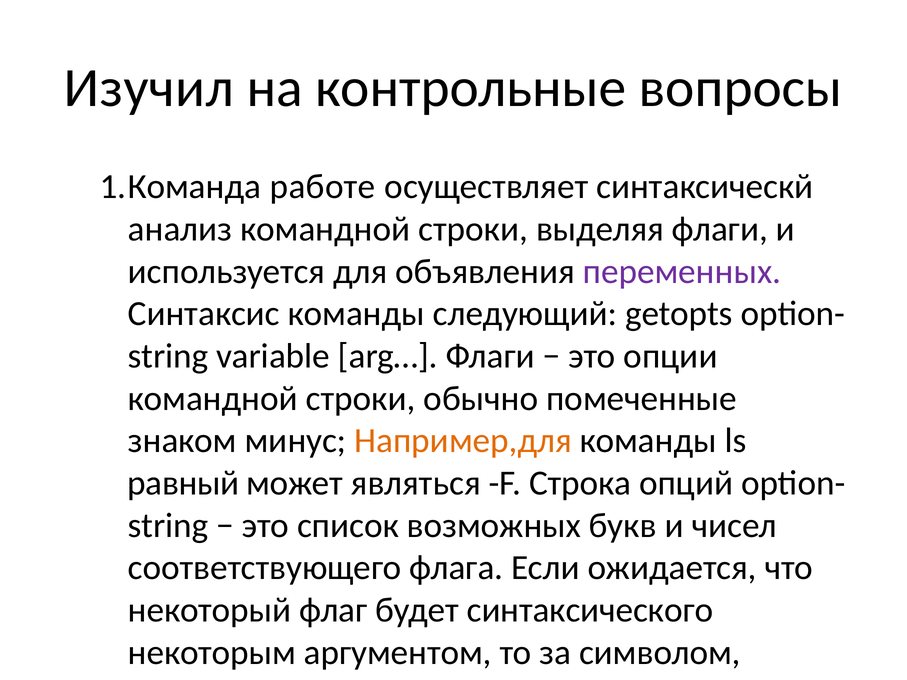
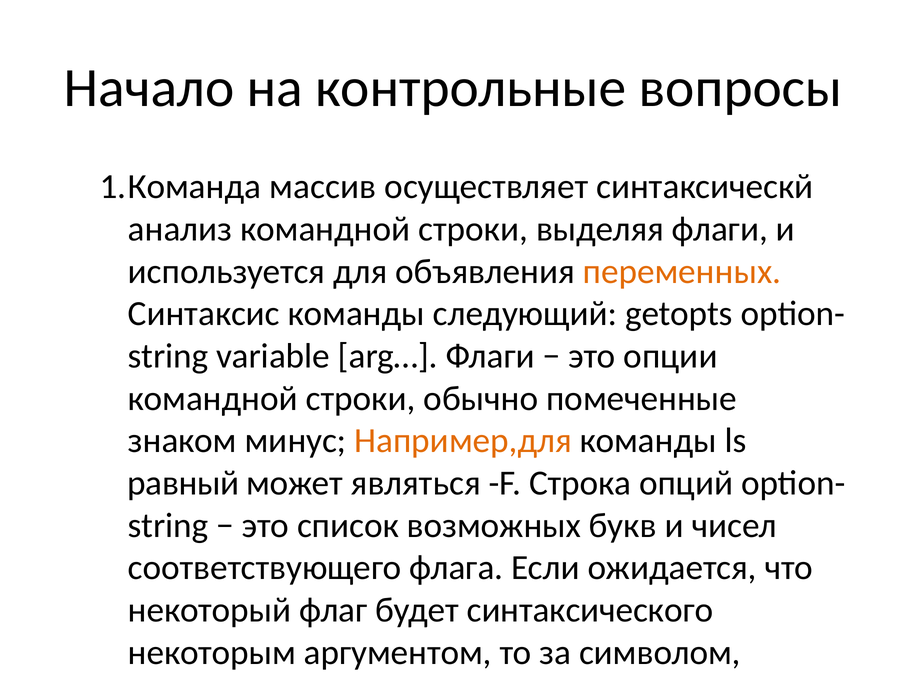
Изучил at (149, 88): Изучил -> Начало
работе at (323, 187): работе -> массив
переменных colour: purple -> orange
